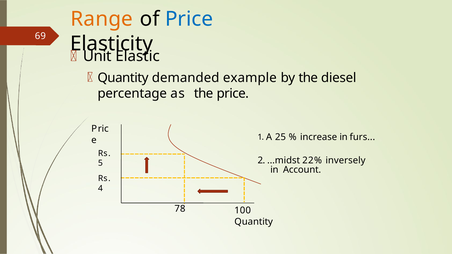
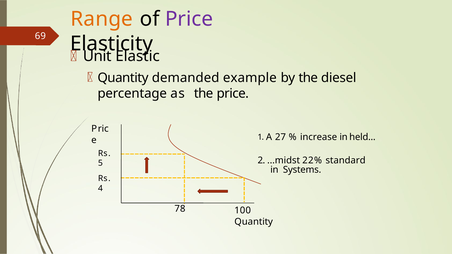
Price at (189, 19) colour: blue -> purple
25: 25 -> 27
furs: furs -> held
inversely: inversely -> standard
Account: Account -> Systems
